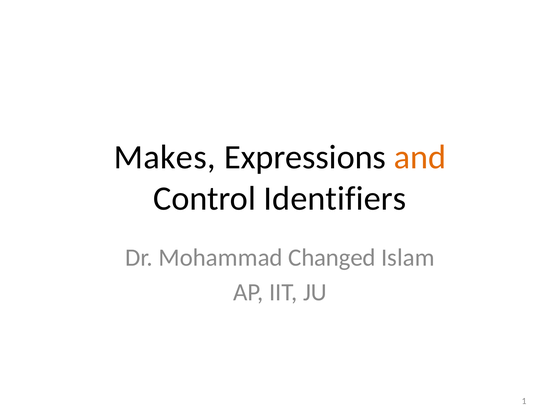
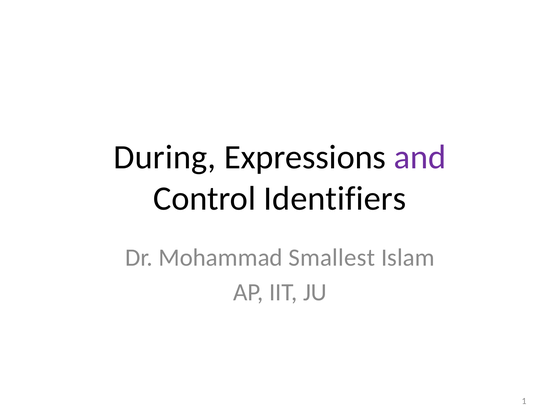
Makes: Makes -> During
and colour: orange -> purple
Changed: Changed -> Smallest
